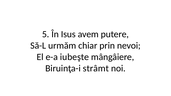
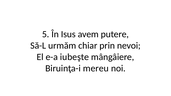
strâmt: strâmt -> mereu
